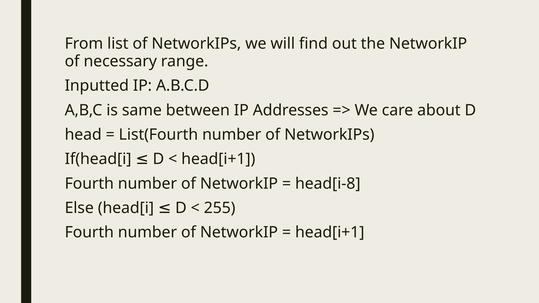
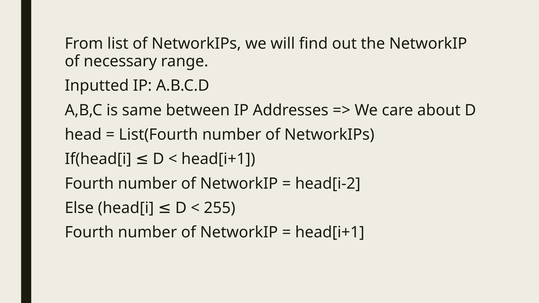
head[i-8: head[i-8 -> head[i-2
